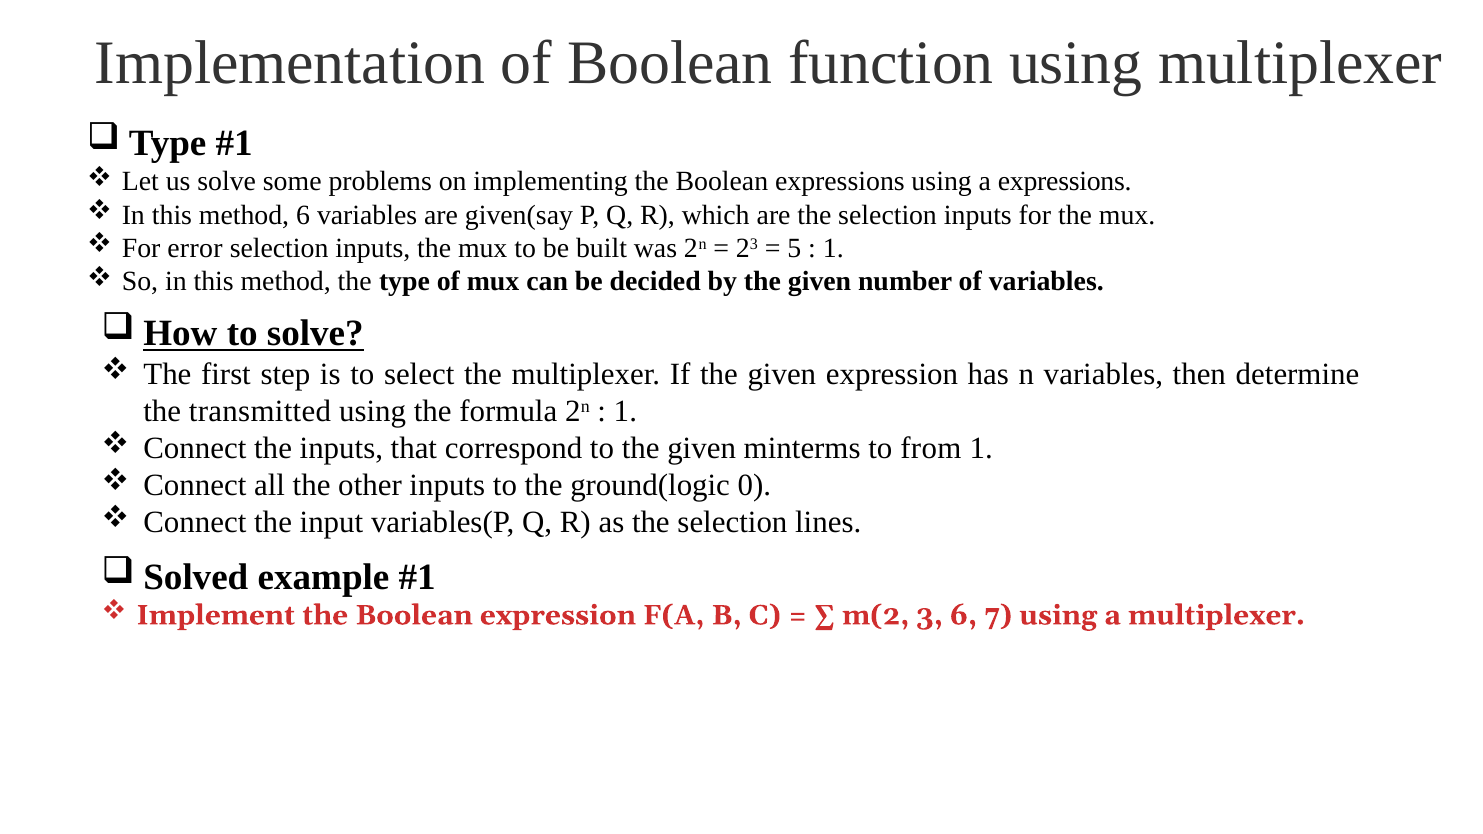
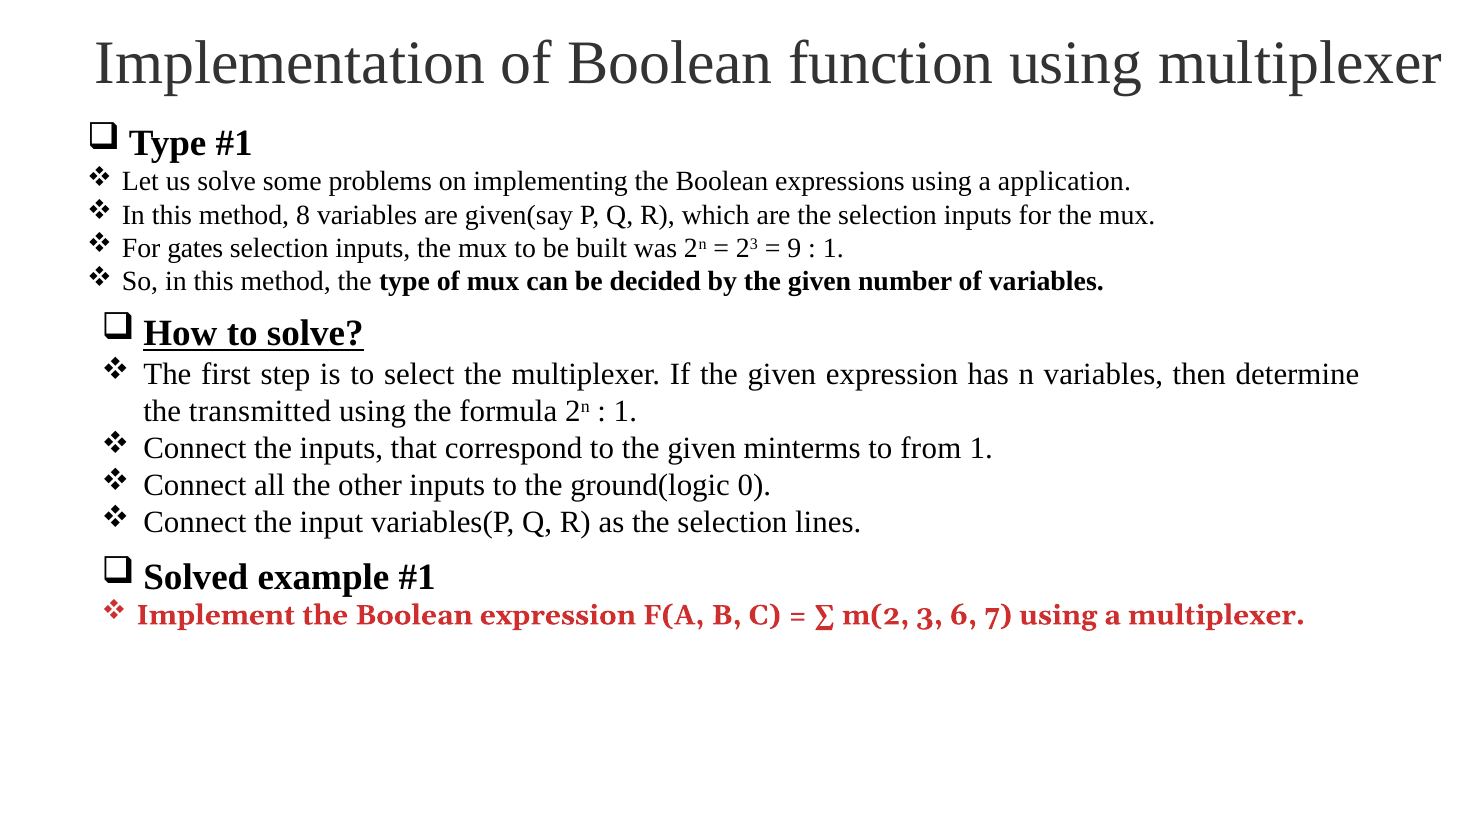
a expressions: expressions -> application
method 6: 6 -> 8
error: error -> gates
5: 5 -> 9
